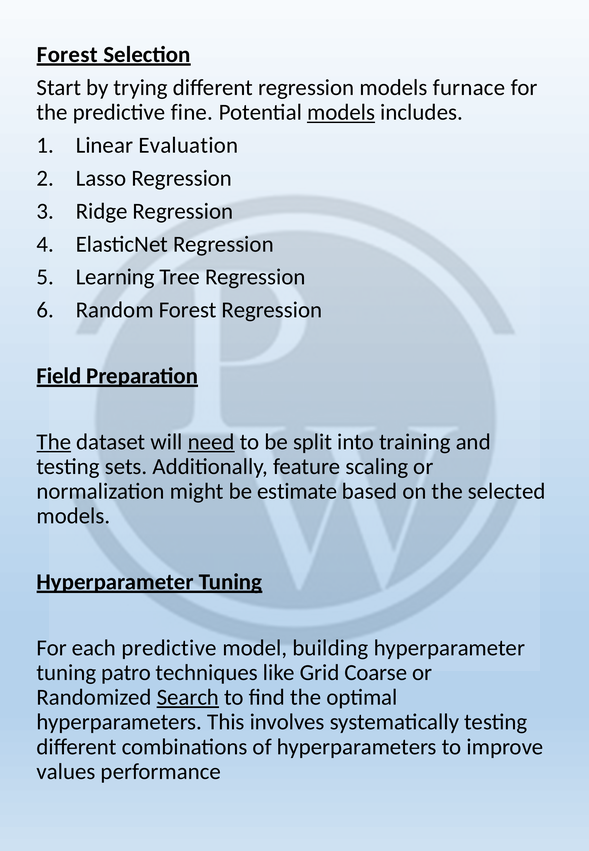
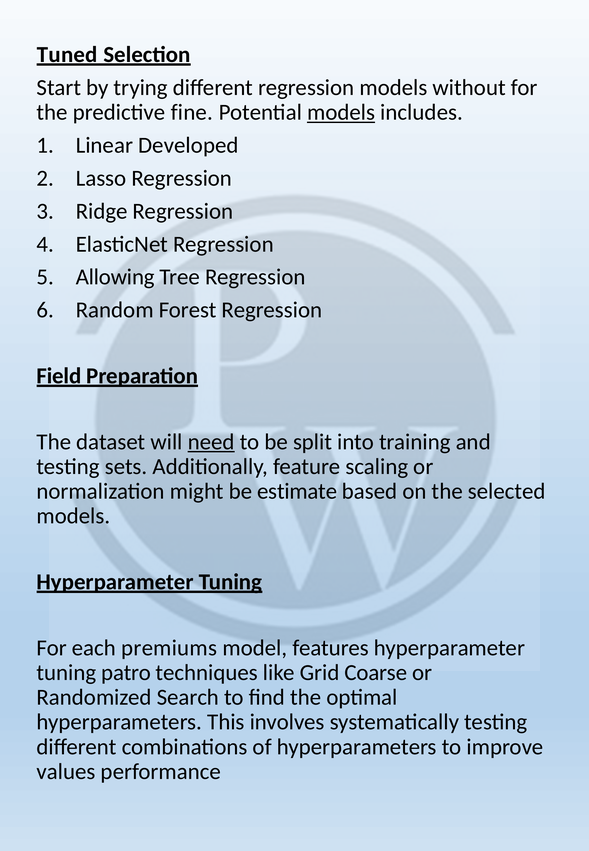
Forest at (67, 55): Forest -> Tuned
furnace: furnace -> without
Evaluation: Evaluation -> Developed
Learning: Learning -> Allowing
The at (54, 442) underline: present -> none
each predictive: predictive -> premiums
building: building -> features
Search underline: present -> none
